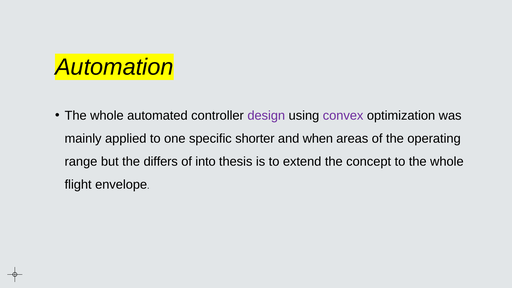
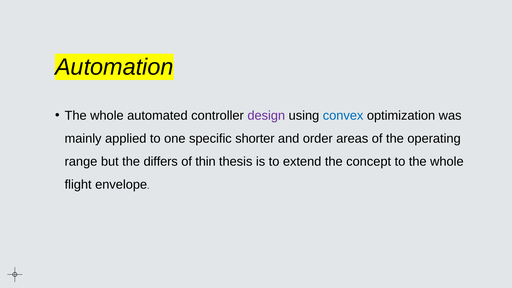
convex colour: purple -> blue
when: when -> order
into: into -> thin
